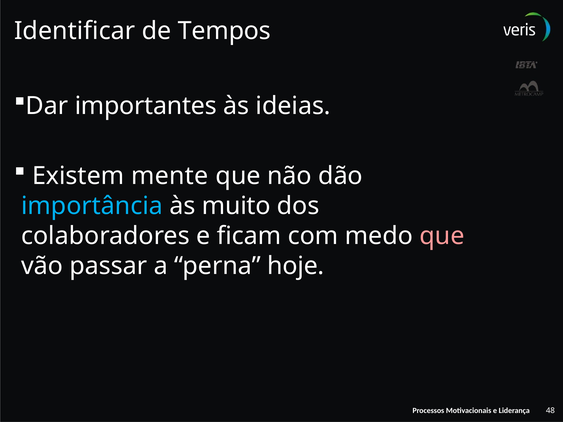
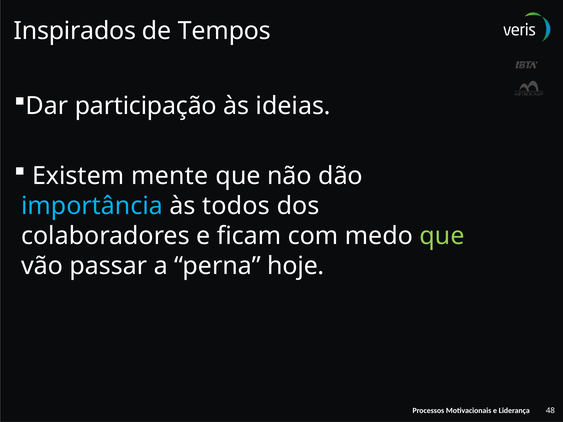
Identificar: Identificar -> Inspirados
importantes: importantes -> participação
muito: muito -> todos
que at (442, 236) colour: pink -> light green
